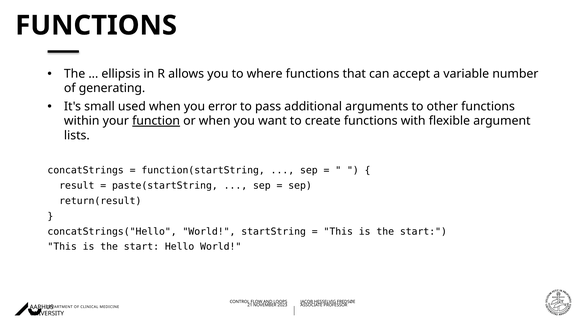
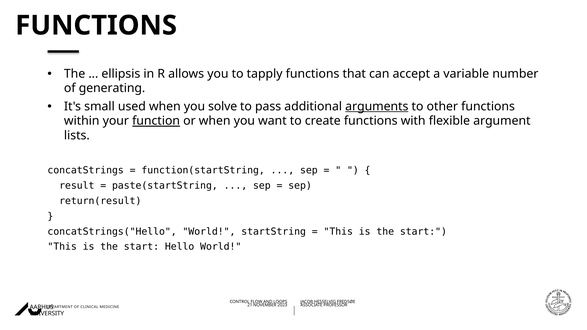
where: where -> tapply
error: error -> solve
arguments underline: none -> present
